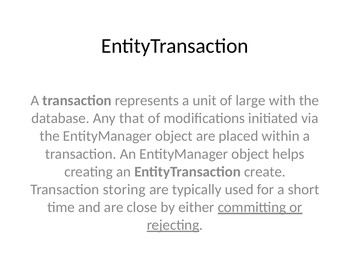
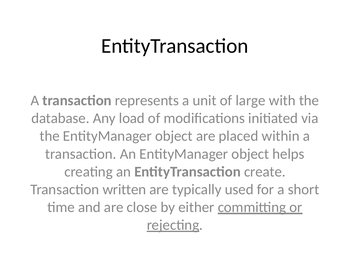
that: that -> load
storing: storing -> written
